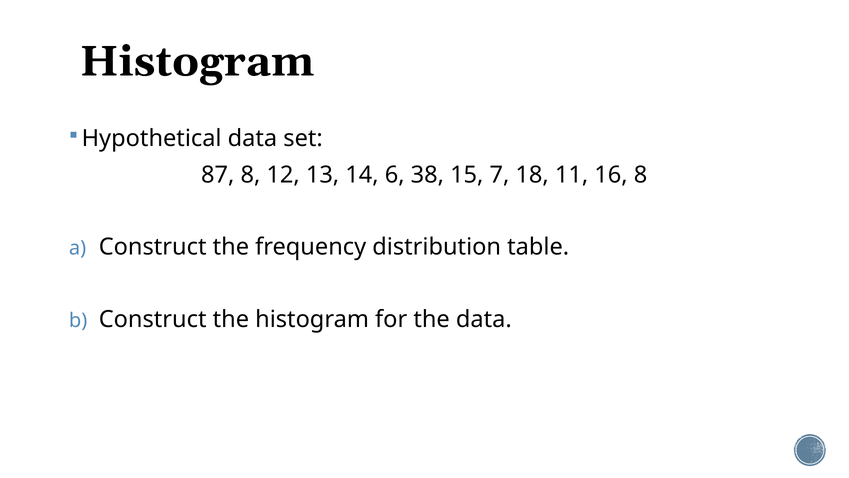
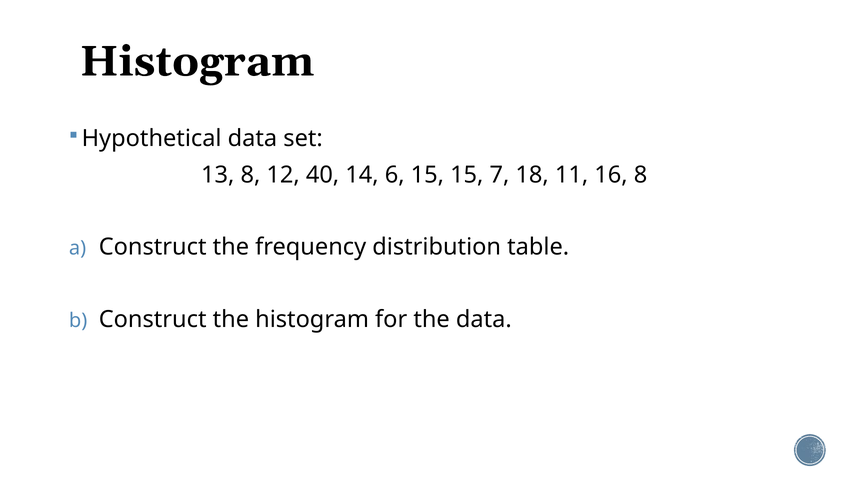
87: 87 -> 13
13: 13 -> 40
6 38: 38 -> 15
